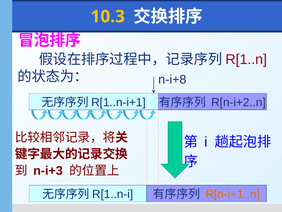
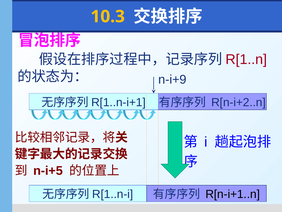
n-i+8: n-i+8 -> n-i+9
n-i+3: n-i+3 -> n-i+5
R[n-i+1..n colour: orange -> black
